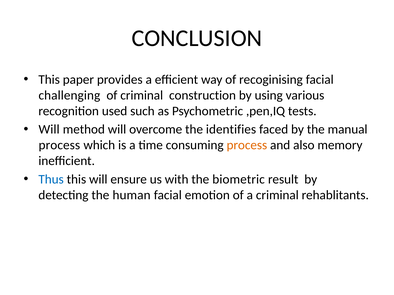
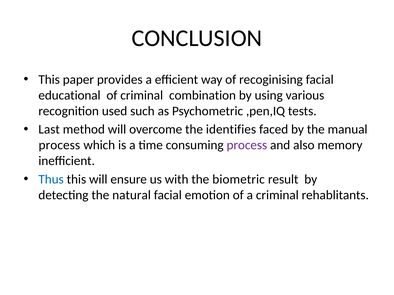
challenging: challenging -> educational
construction: construction -> combination
Will at (49, 130): Will -> Last
process at (247, 145) colour: orange -> purple
human: human -> natural
